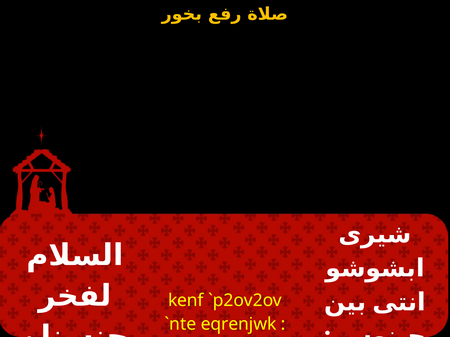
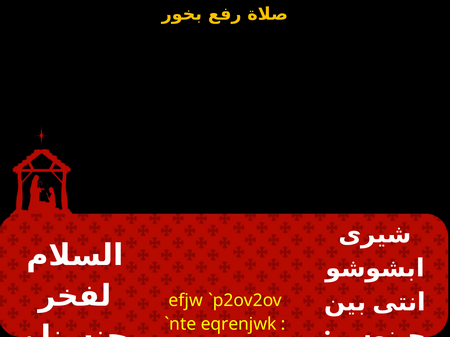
kenf: kenf -> efjw
